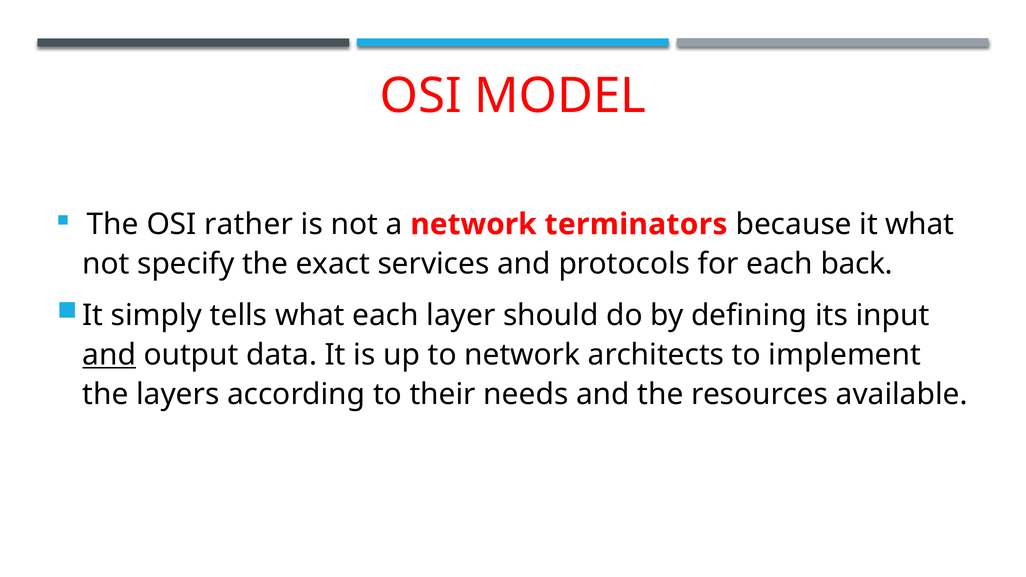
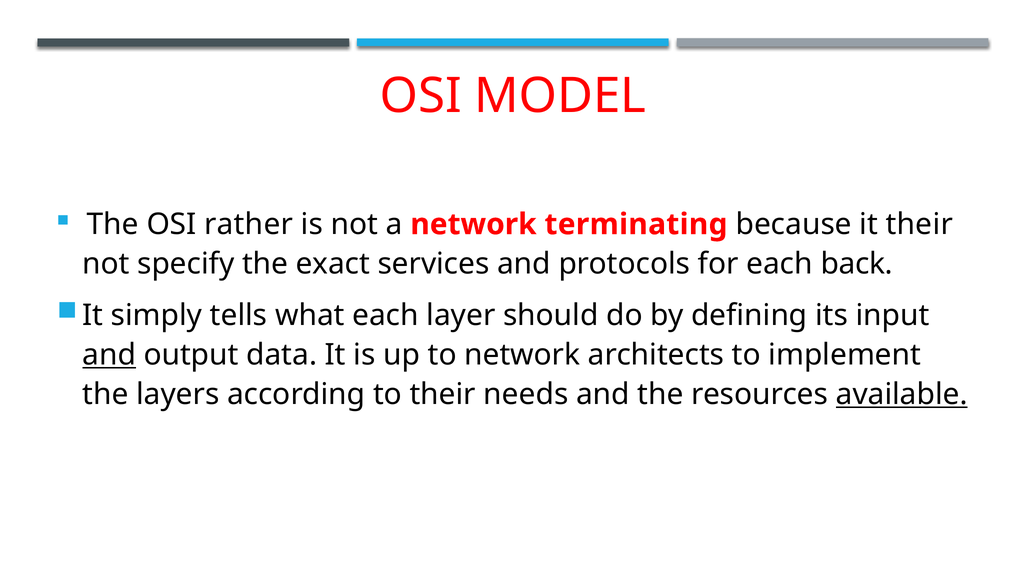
terminators: terminators -> terminating
it what: what -> their
available underline: none -> present
